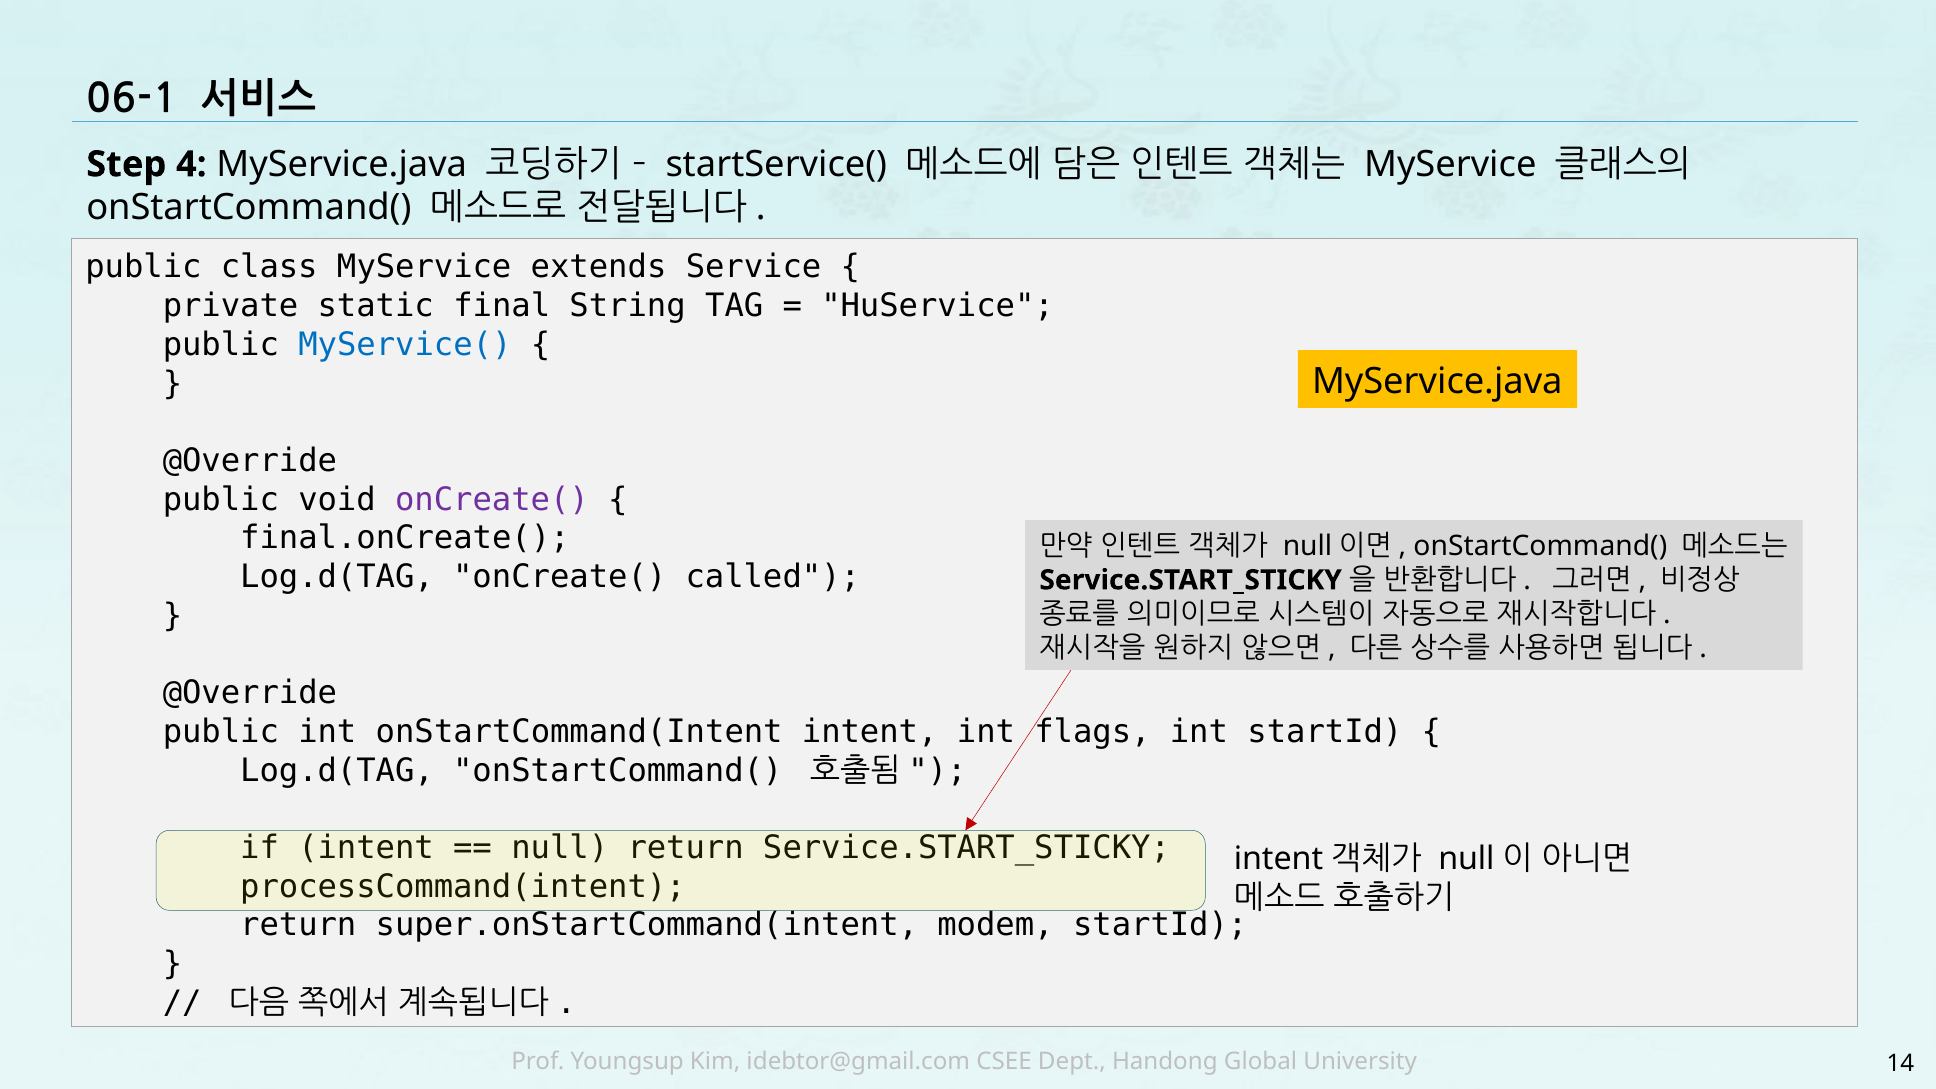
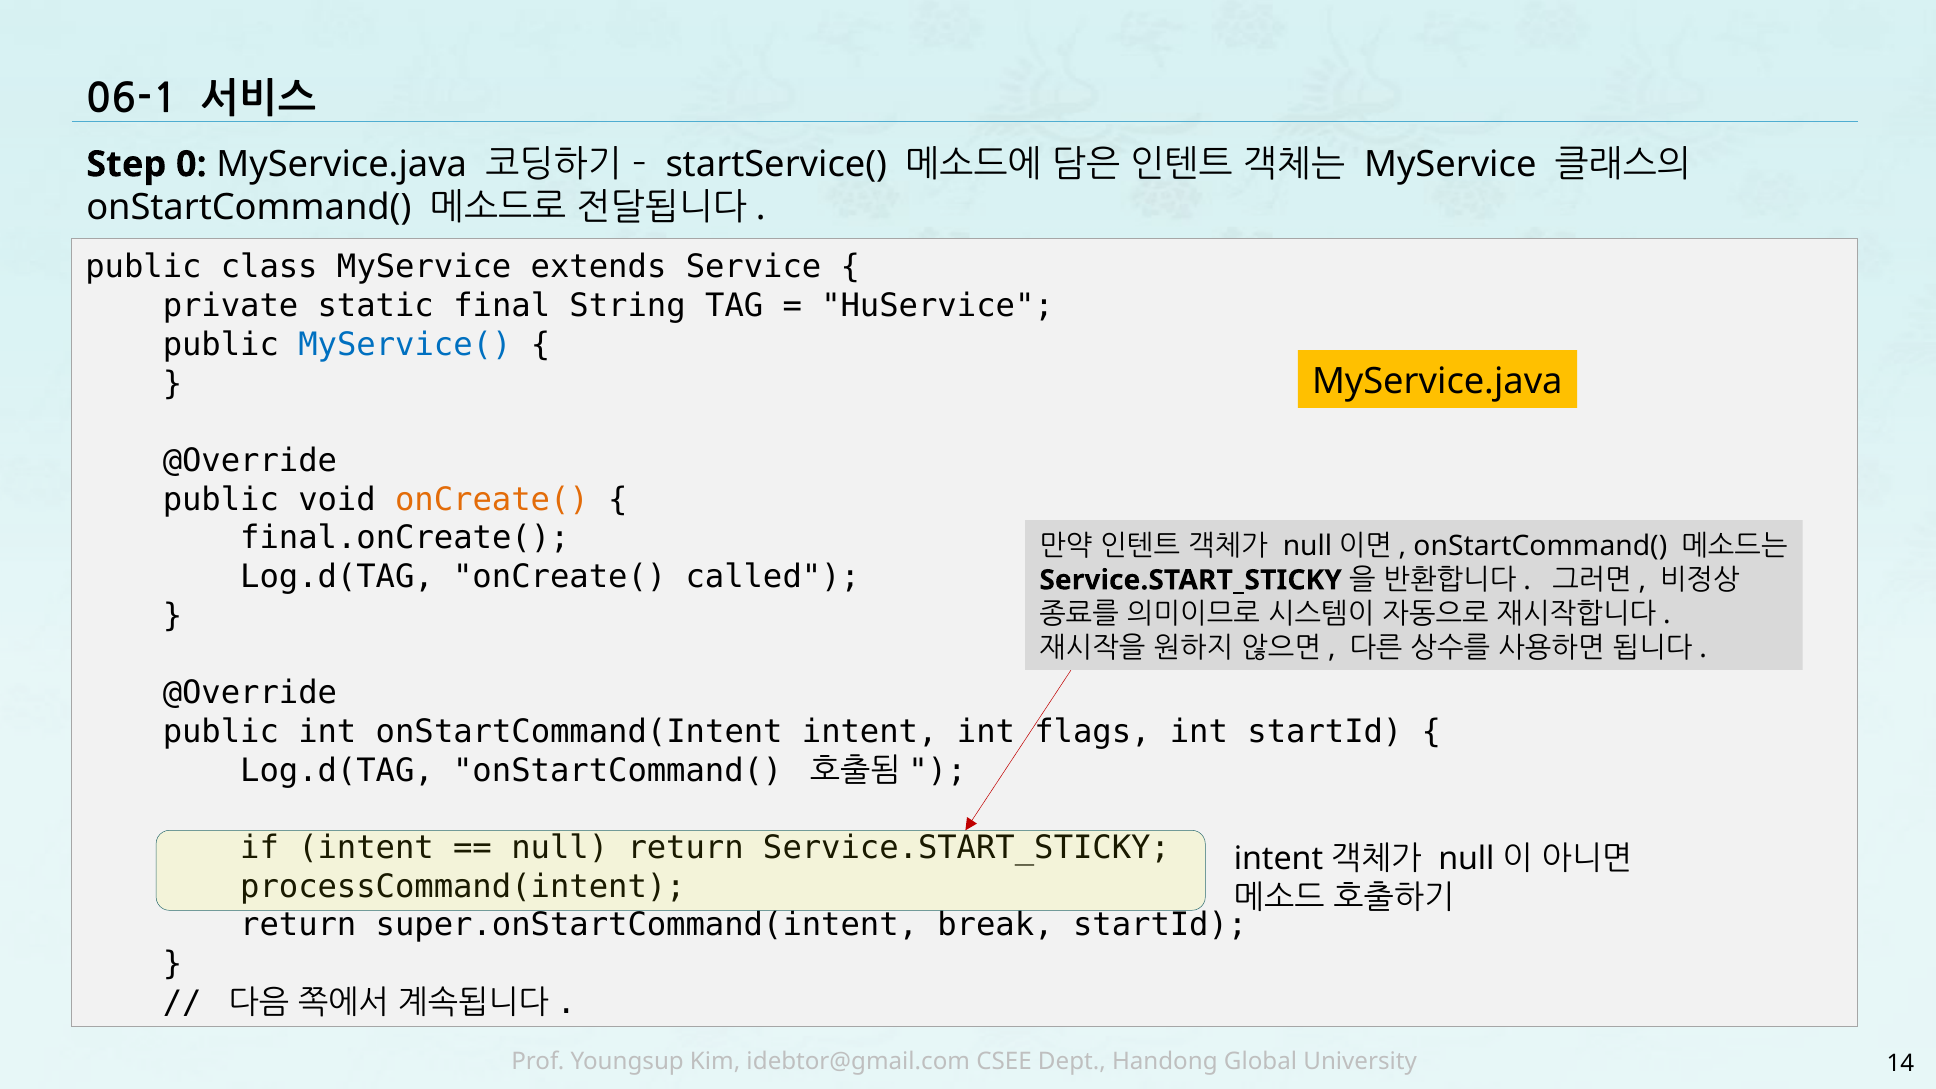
4: 4 -> 0
onCreate( at (492, 500) colour: purple -> orange
modem: modem -> break
